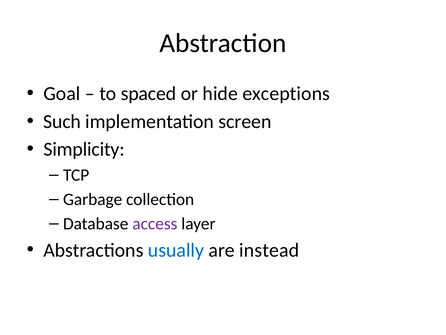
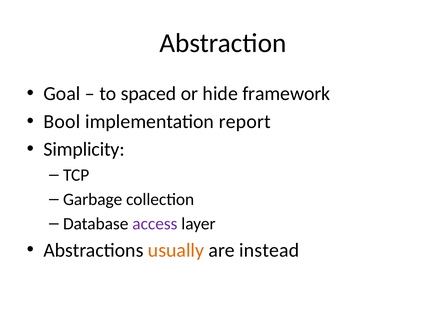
exceptions: exceptions -> framework
Such: Such -> Bool
screen: screen -> report
usually colour: blue -> orange
